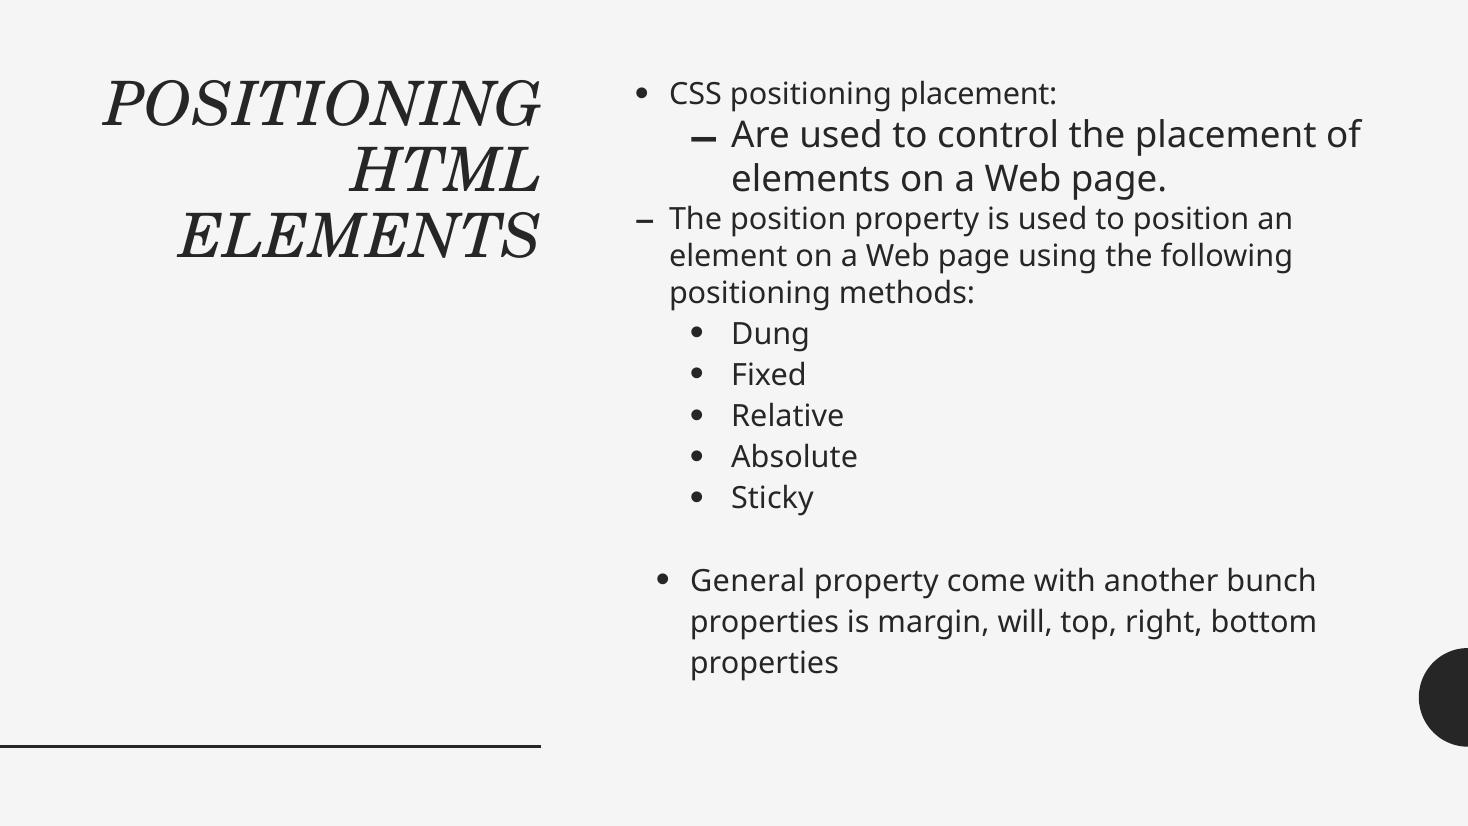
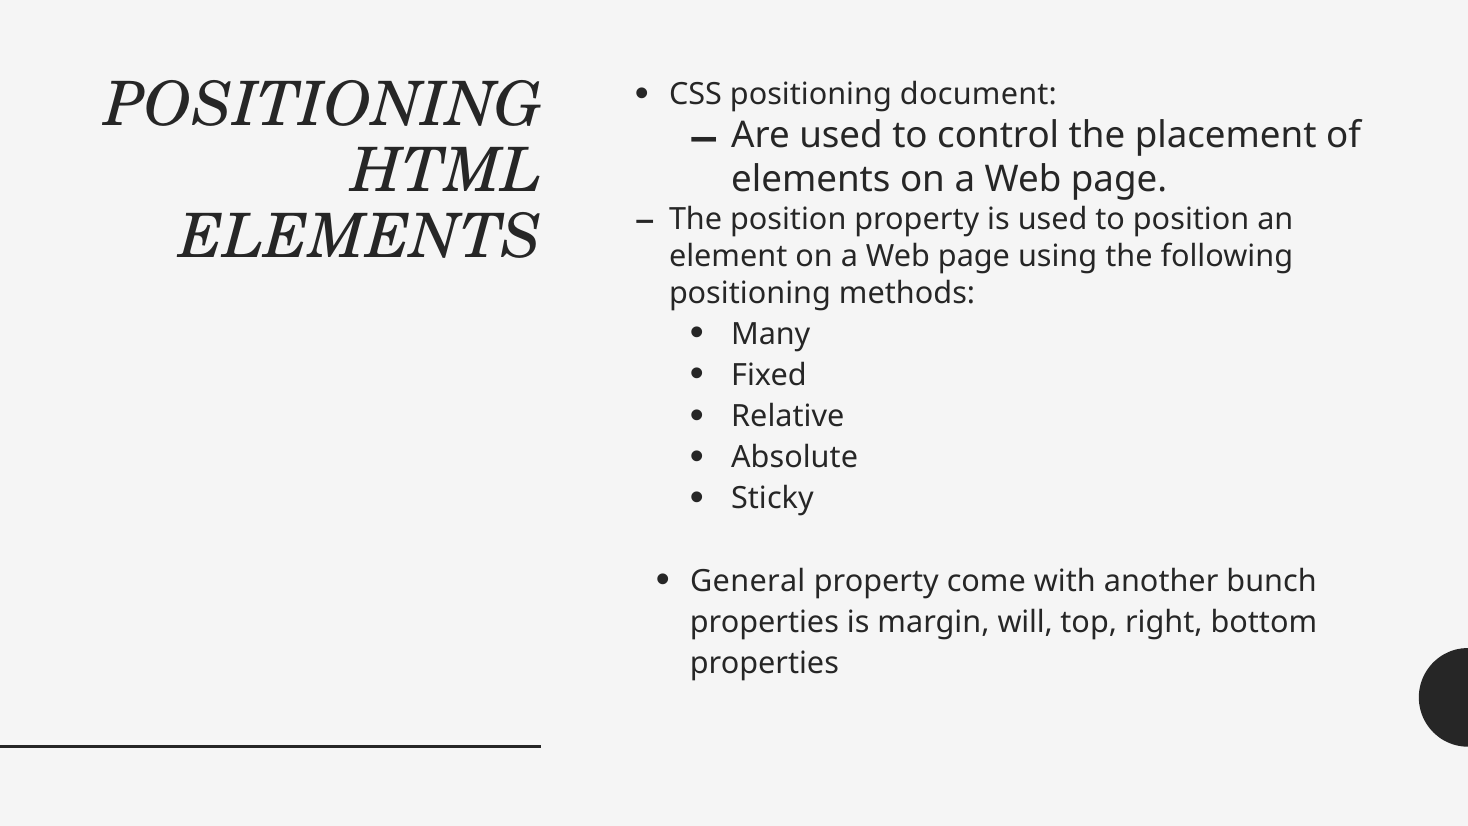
positioning placement: placement -> document
Dung: Dung -> Many
